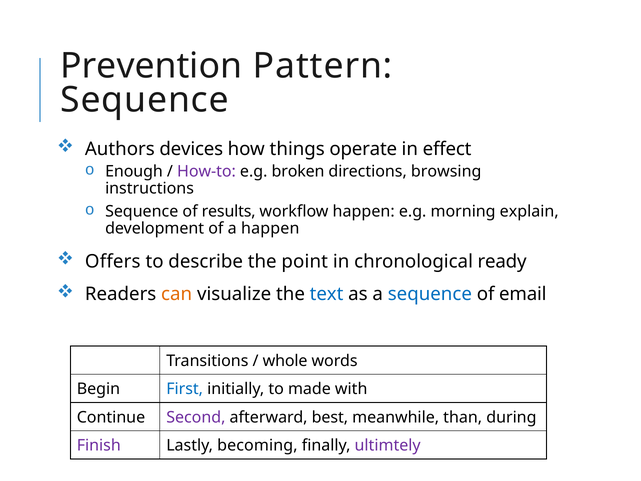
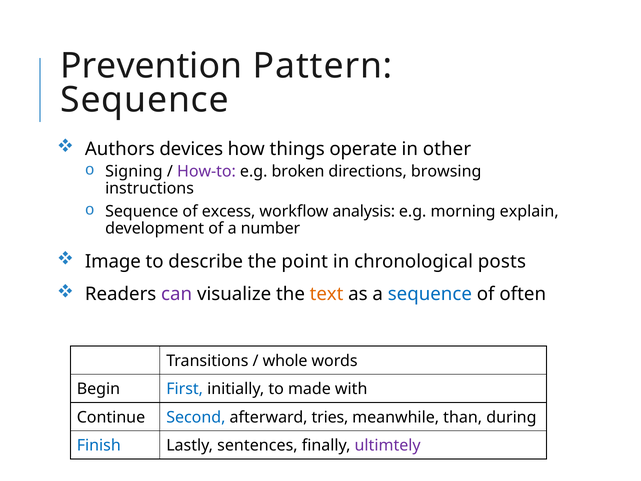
effect: effect -> other
Enough: Enough -> Signing
results: results -> excess
workflow happen: happen -> analysis
a happen: happen -> number
Offers: Offers -> Image
ready: ready -> posts
can colour: orange -> purple
text colour: blue -> orange
email: email -> often
Second colour: purple -> blue
best: best -> tries
Finish colour: purple -> blue
becoming: becoming -> sentences
